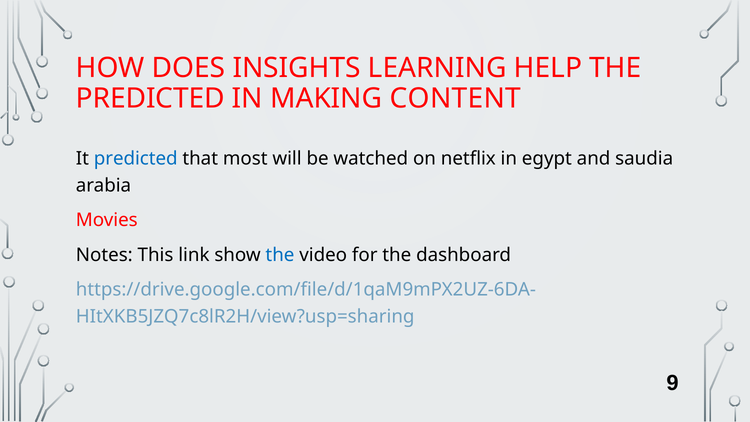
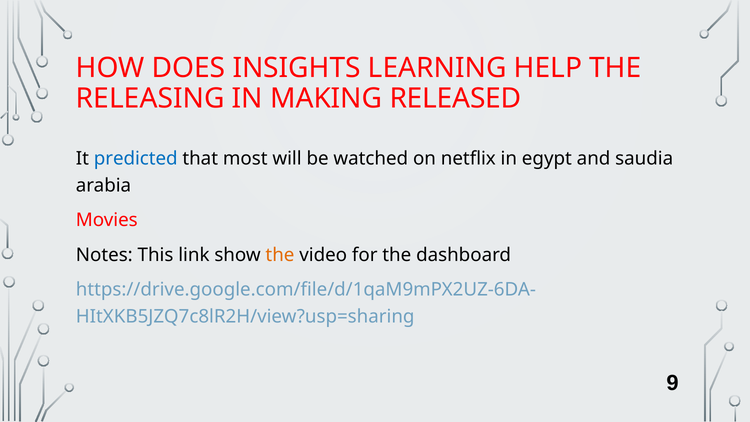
PREDICTED at (150, 99): PREDICTED -> RELEASING
CONTENT: CONTENT -> RELEASED
the at (280, 255) colour: blue -> orange
